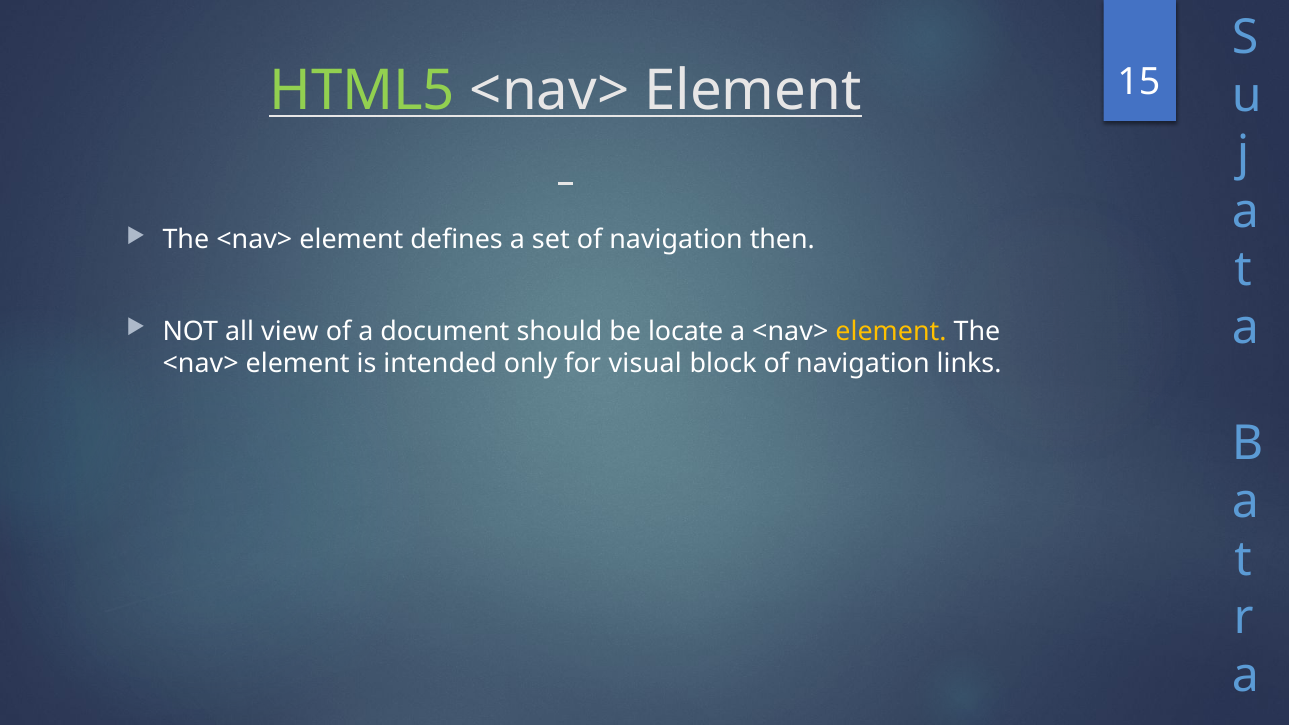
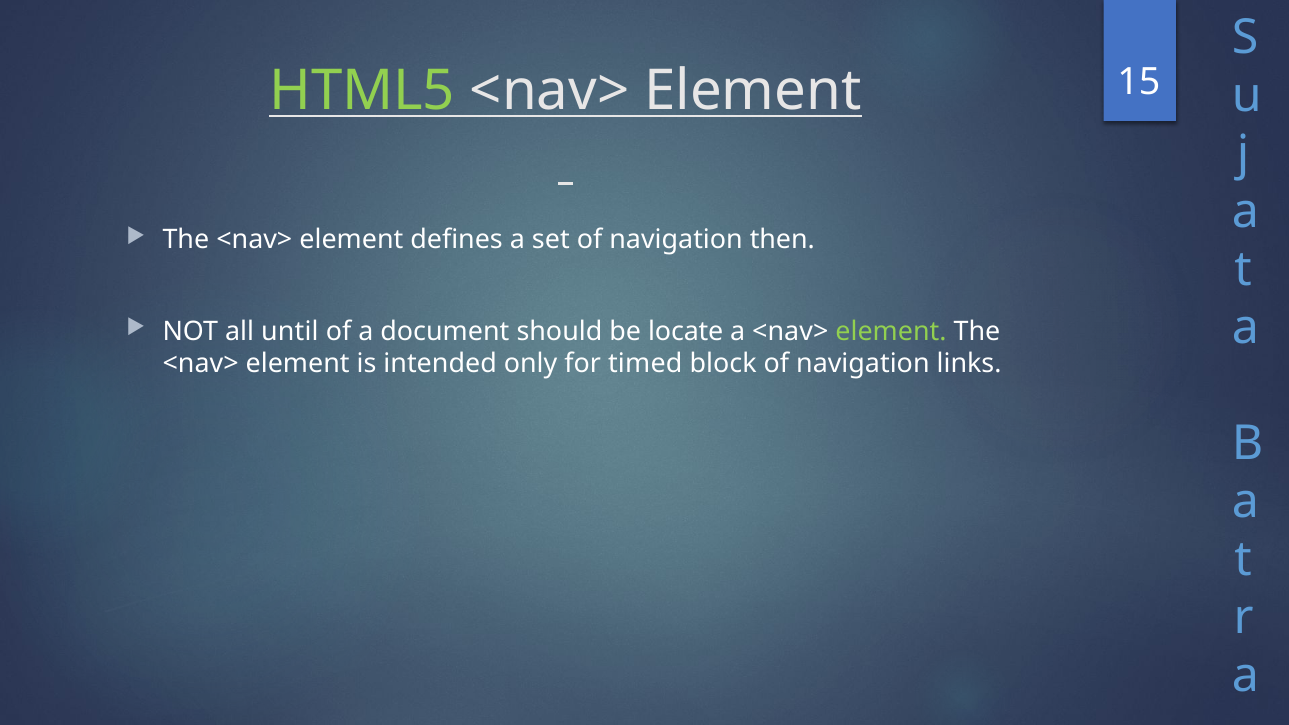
view: view -> until
element at (891, 331) colour: yellow -> light green
visual: visual -> timed
